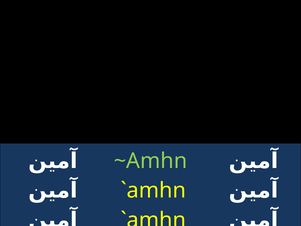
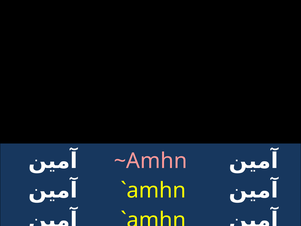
~Amhn colour: light green -> pink
